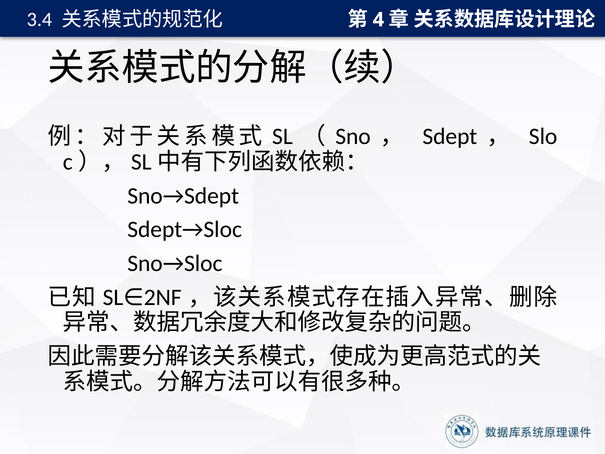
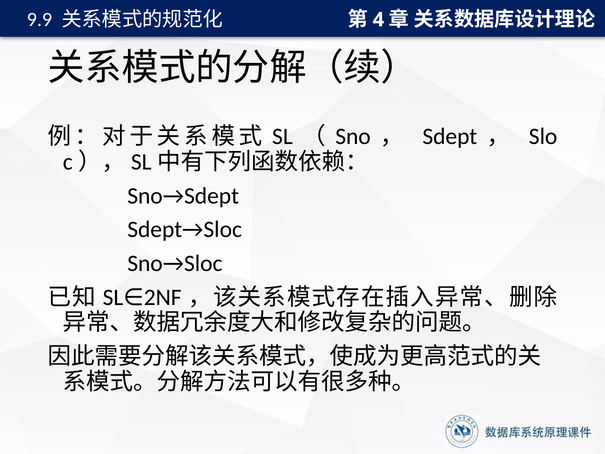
3.4: 3.4 -> 9.9
